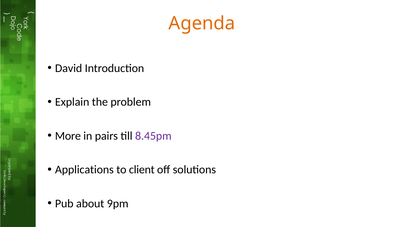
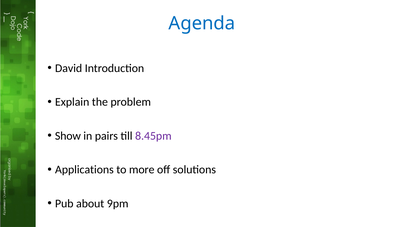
Agenda colour: orange -> blue
More: More -> Show
client: client -> more
